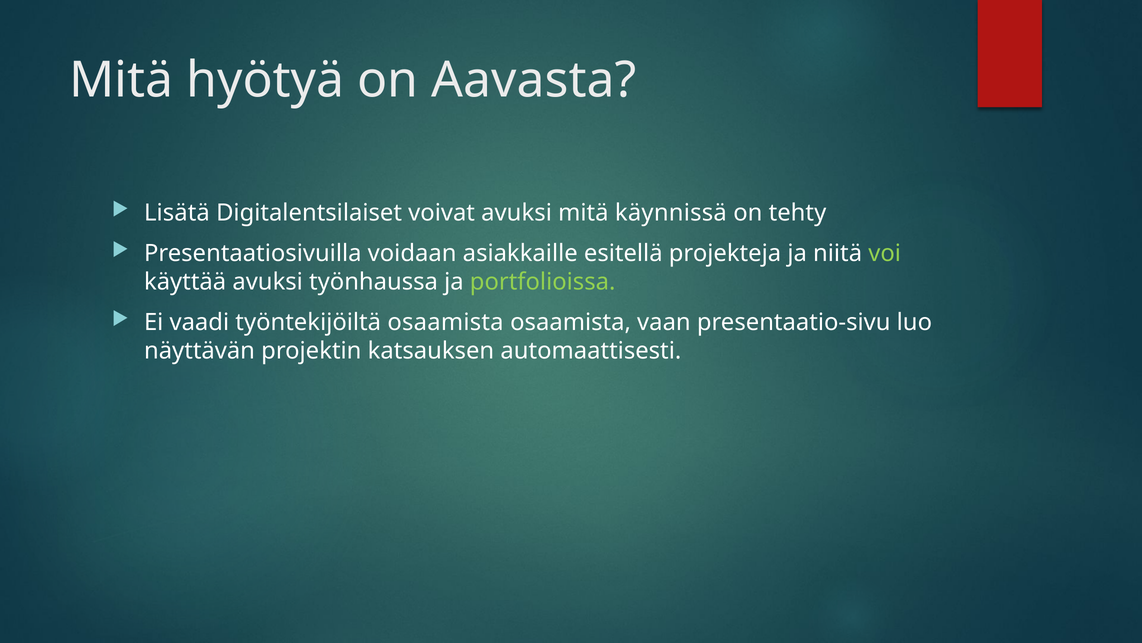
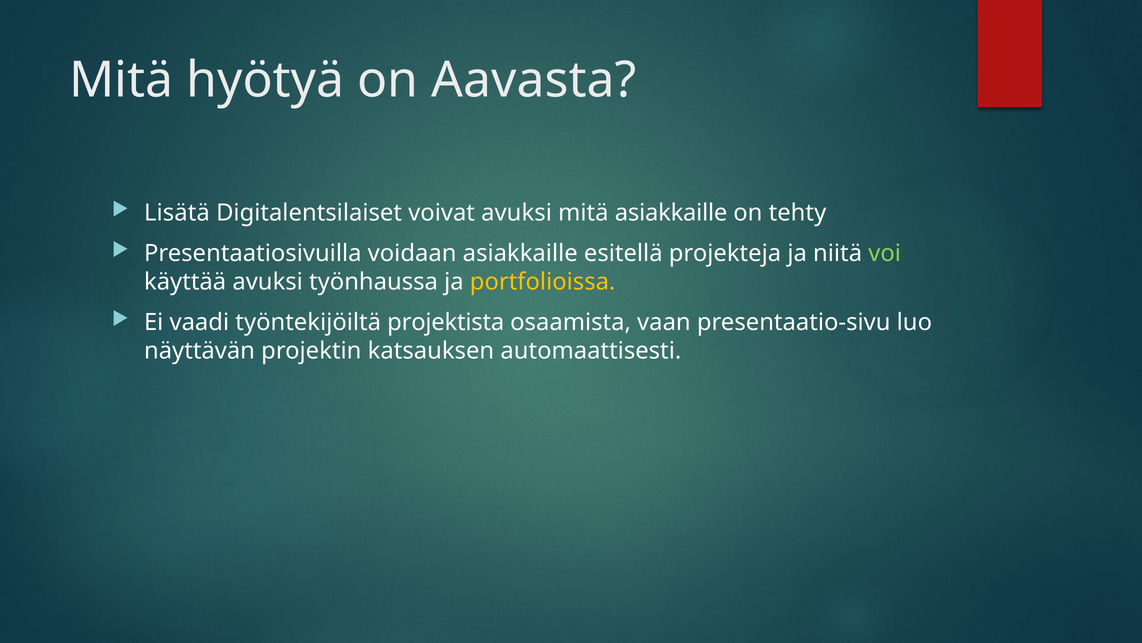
mitä käynnissä: käynnissä -> asiakkaille
portfolioissa colour: light green -> yellow
työntekijöiltä osaamista: osaamista -> projektista
